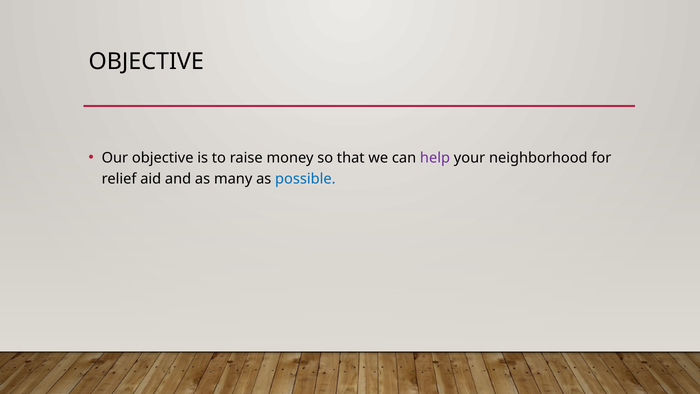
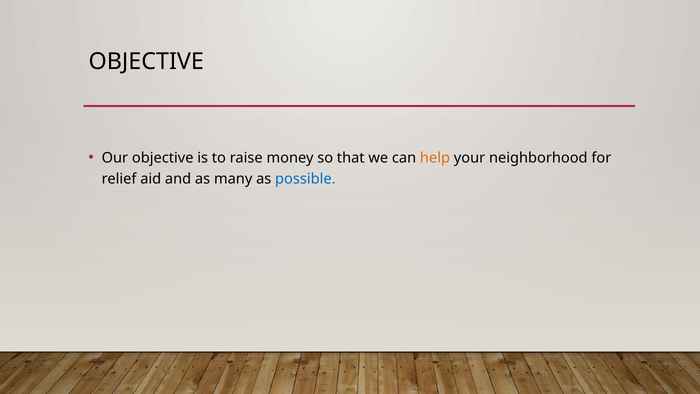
help colour: purple -> orange
